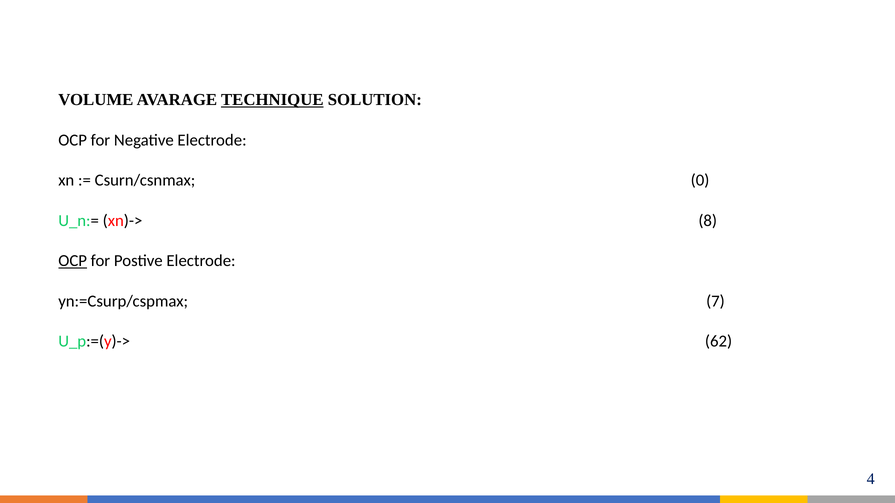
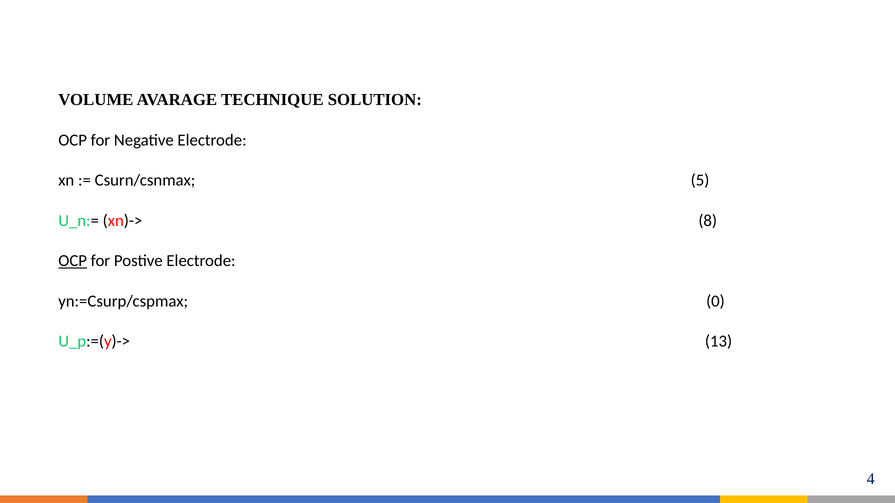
TECHNIQUE underline: present -> none
0: 0 -> 5
7: 7 -> 0
62: 62 -> 13
